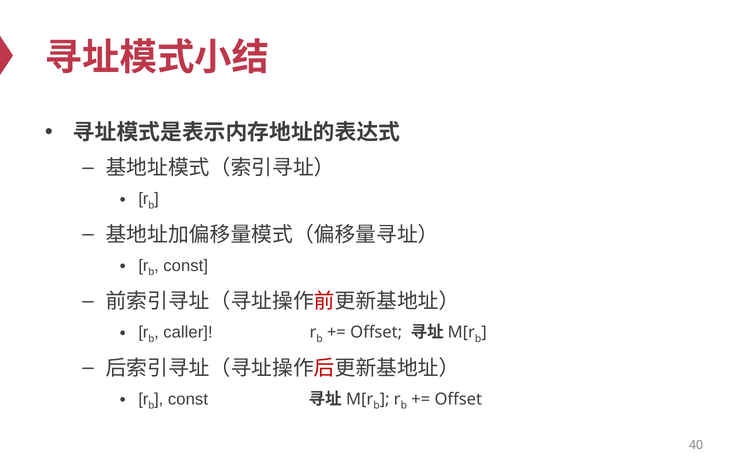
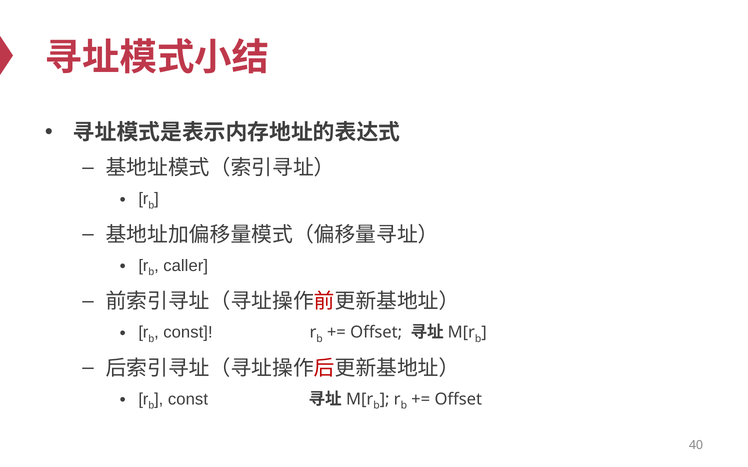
const at (186, 266): const -> caller
caller at (188, 333): caller -> const
